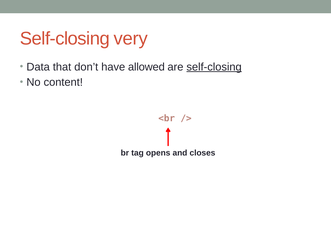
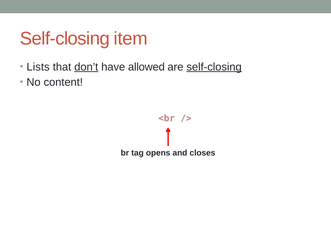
very: very -> item
Data: Data -> Lists
don’t underline: none -> present
